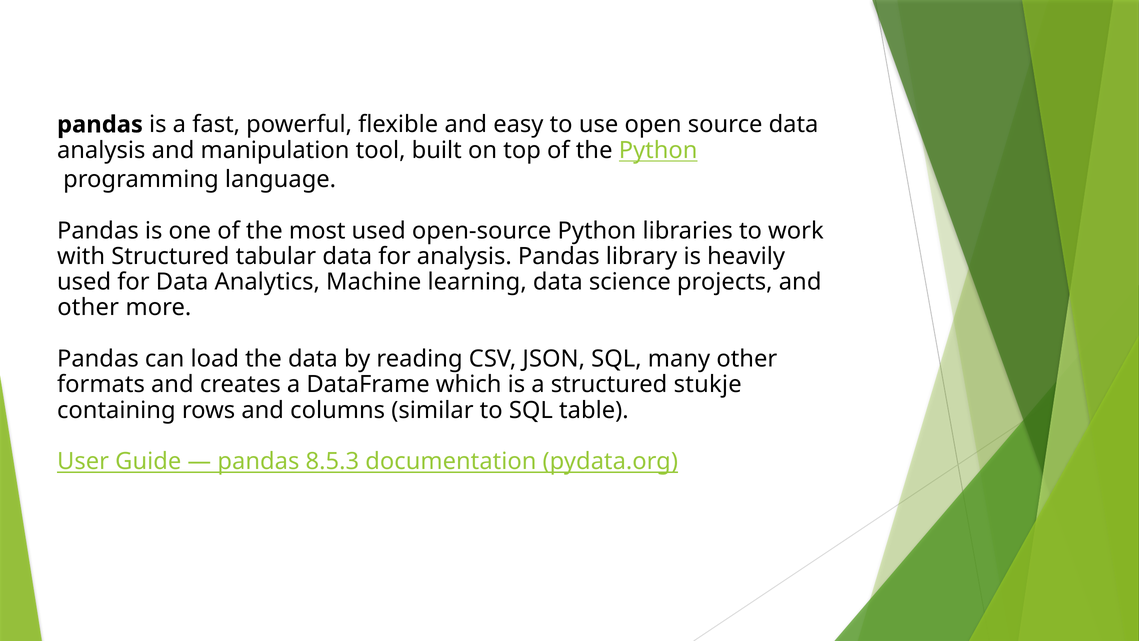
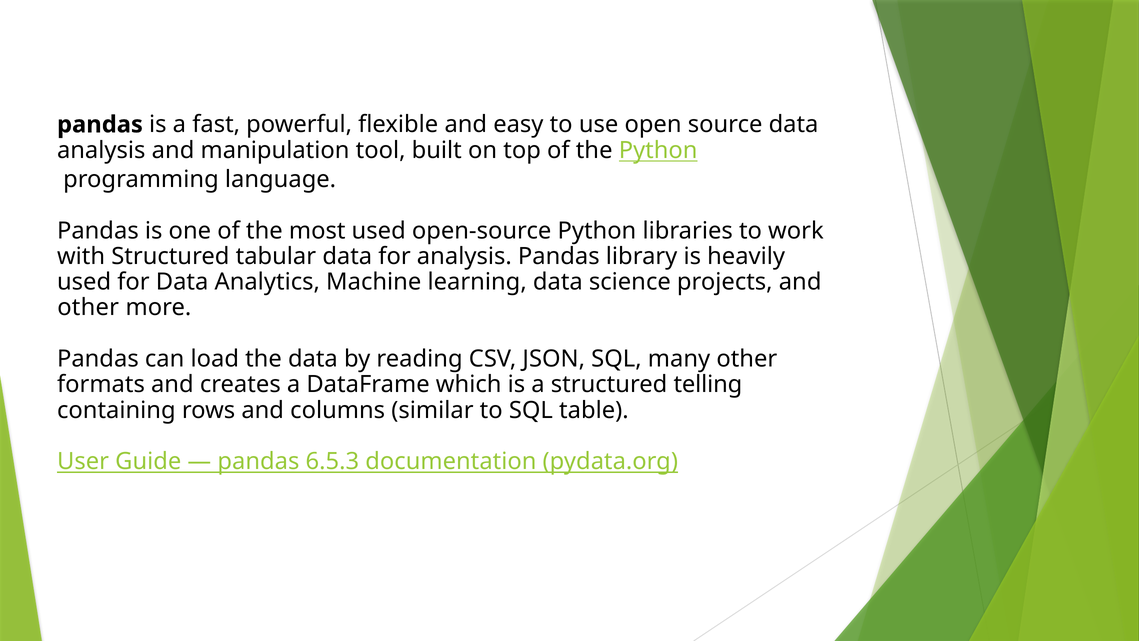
stukje: stukje -> telling
8.5.3: 8.5.3 -> 6.5.3
